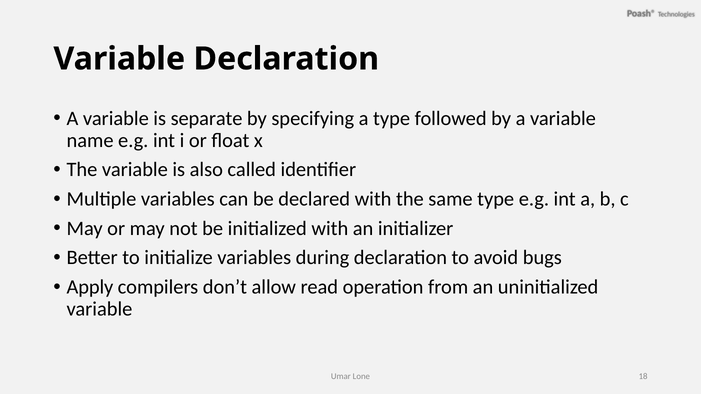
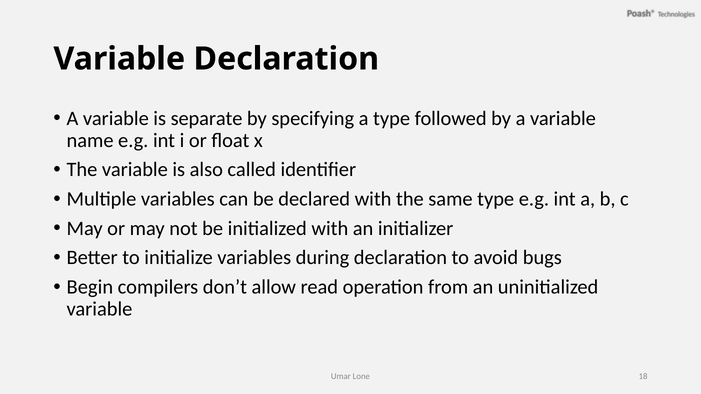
Apply: Apply -> Begin
